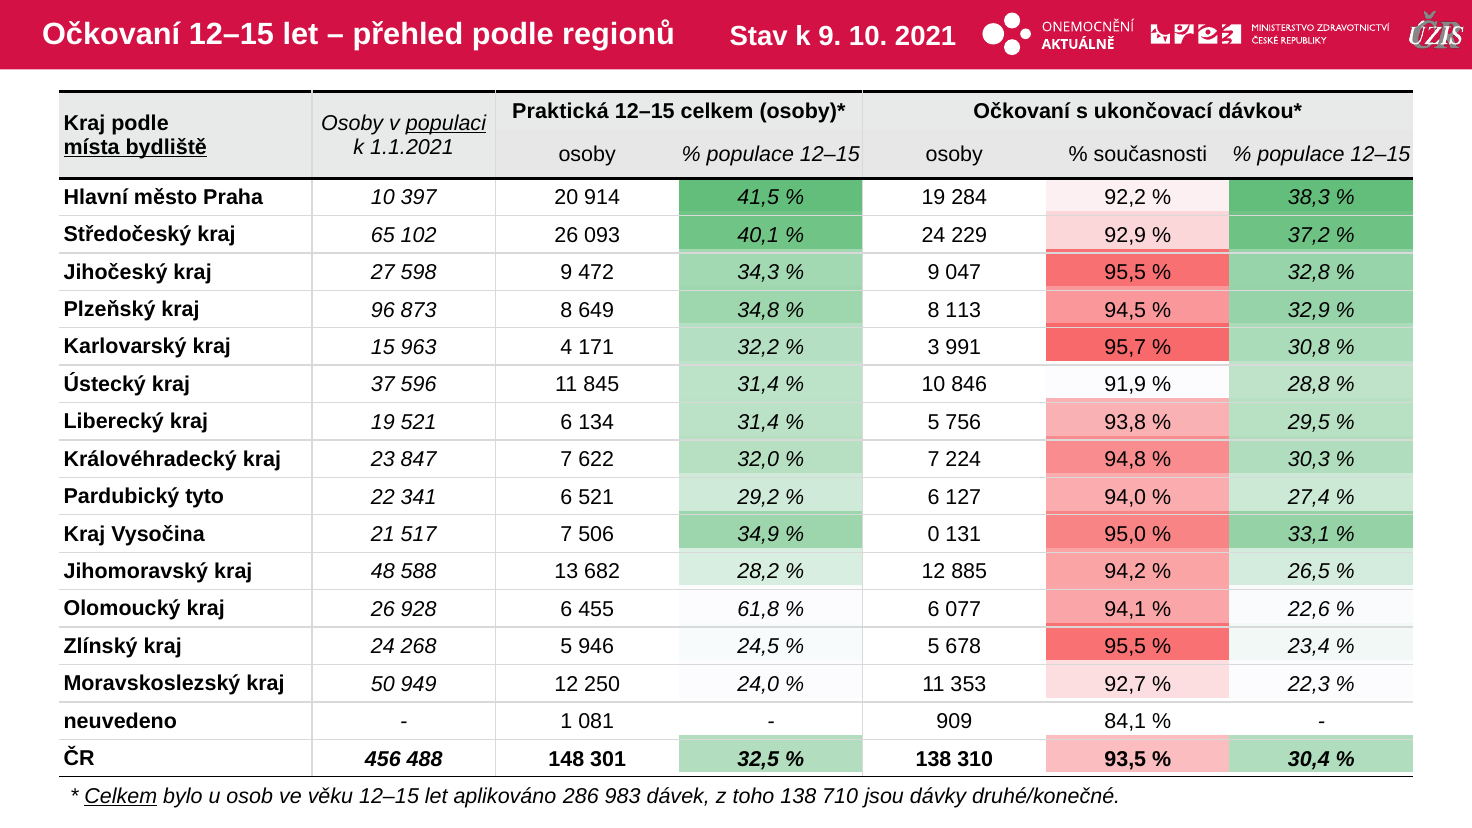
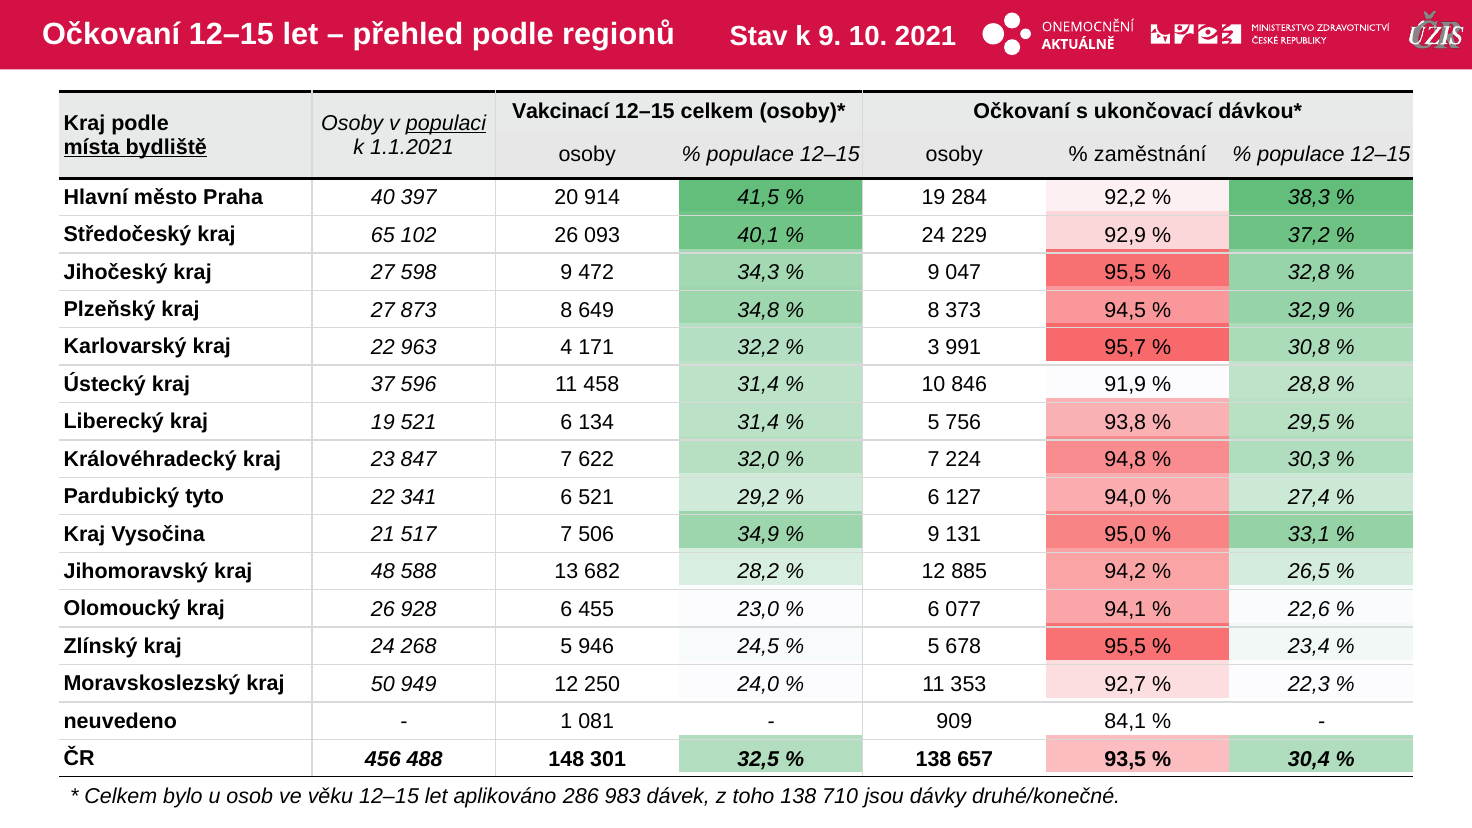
Praktická: Praktická -> Vakcinací
současnosti: současnosti -> zaměstnání
Praha 10: 10 -> 40
Plzeňský kraj 96: 96 -> 27
113: 113 -> 373
kraj 15: 15 -> 22
845: 845 -> 458
0 at (933, 534): 0 -> 9
61,8: 61,8 -> 23,0
310: 310 -> 657
Celkem at (121, 797) underline: present -> none
